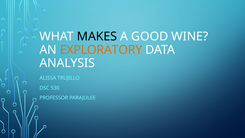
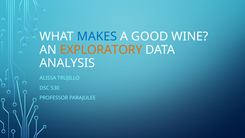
MAKES colour: black -> blue
